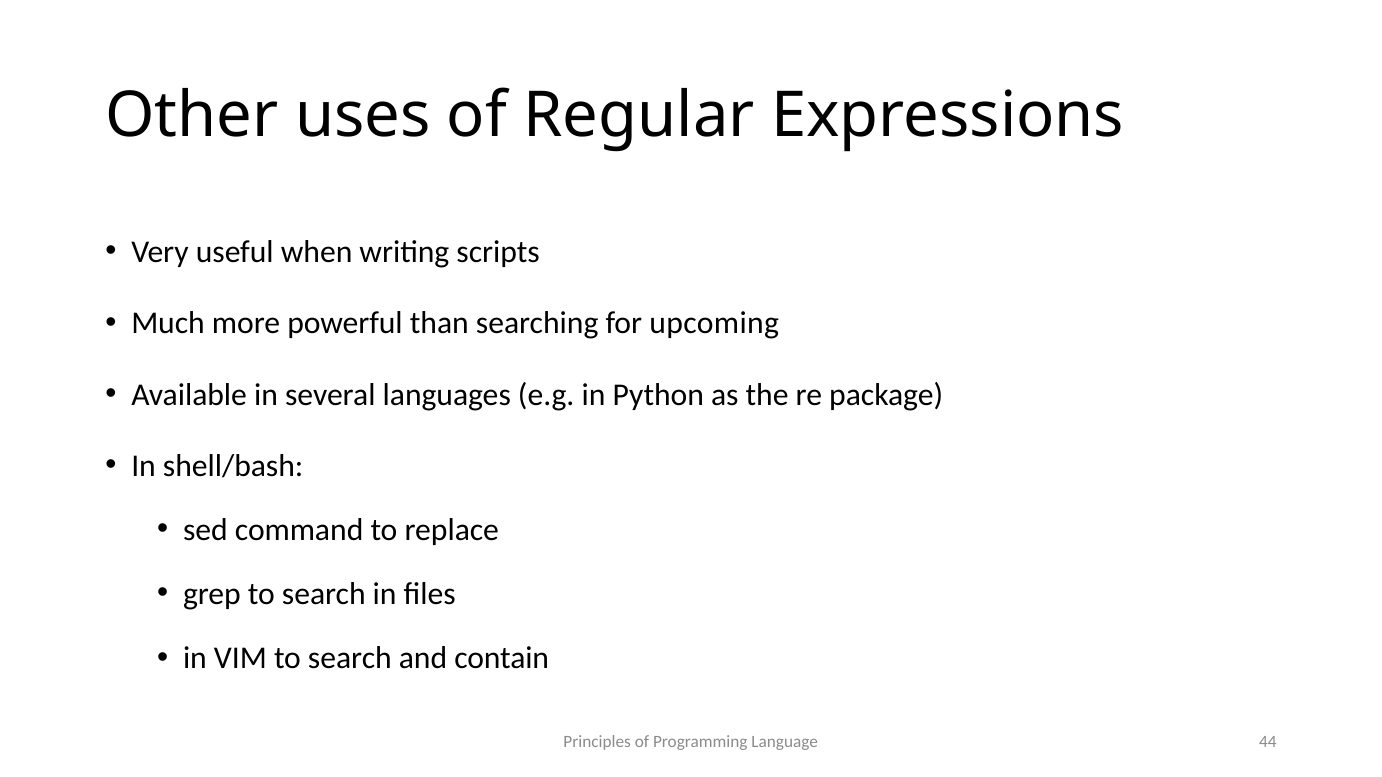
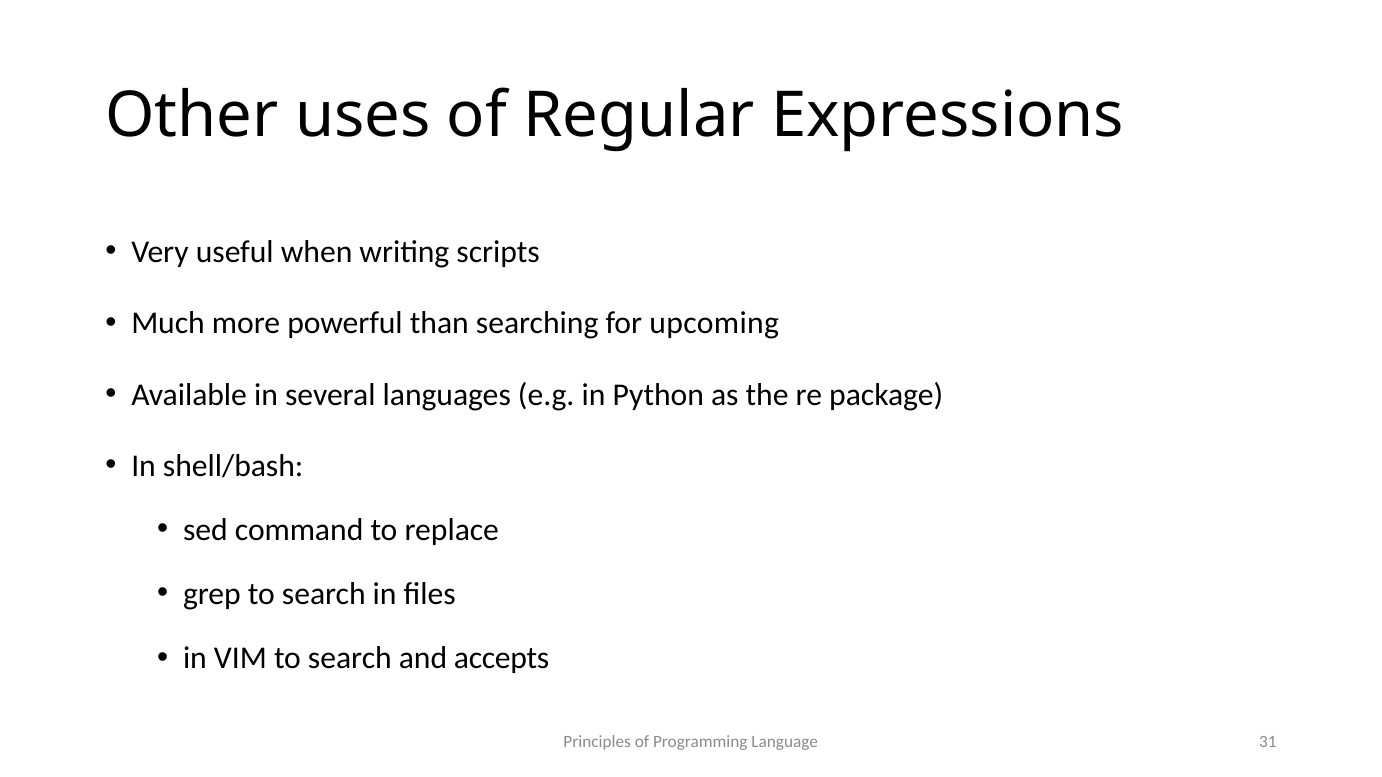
contain: contain -> accepts
44: 44 -> 31
